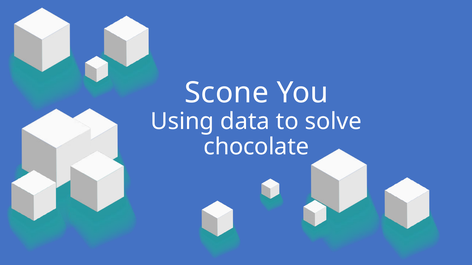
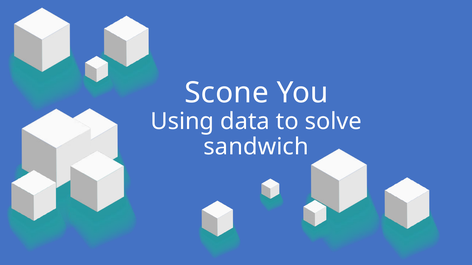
chocolate: chocolate -> sandwich
